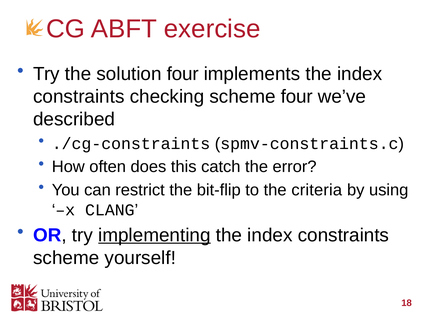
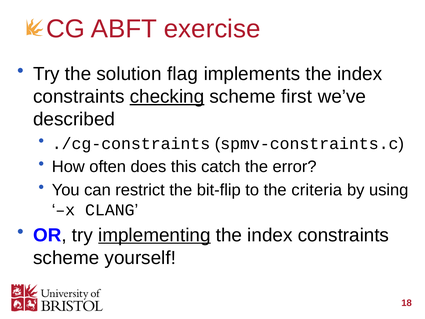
solution four: four -> flag
checking underline: none -> present
scheme four: four -> first
